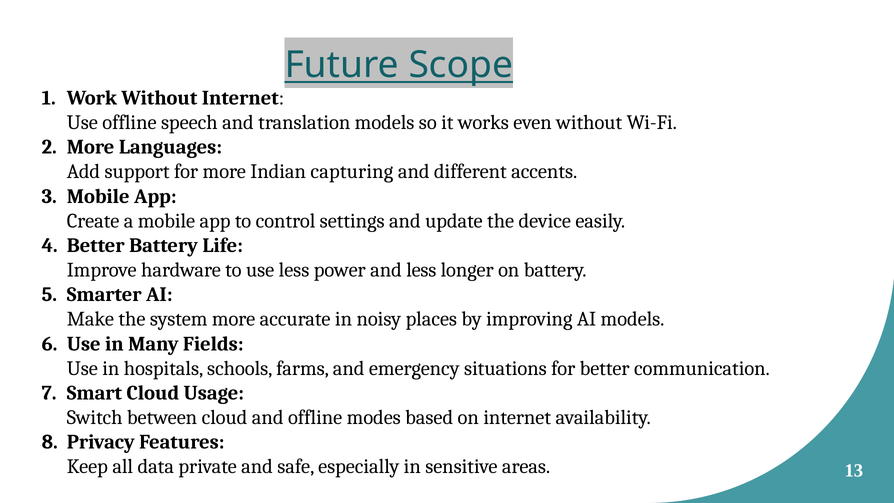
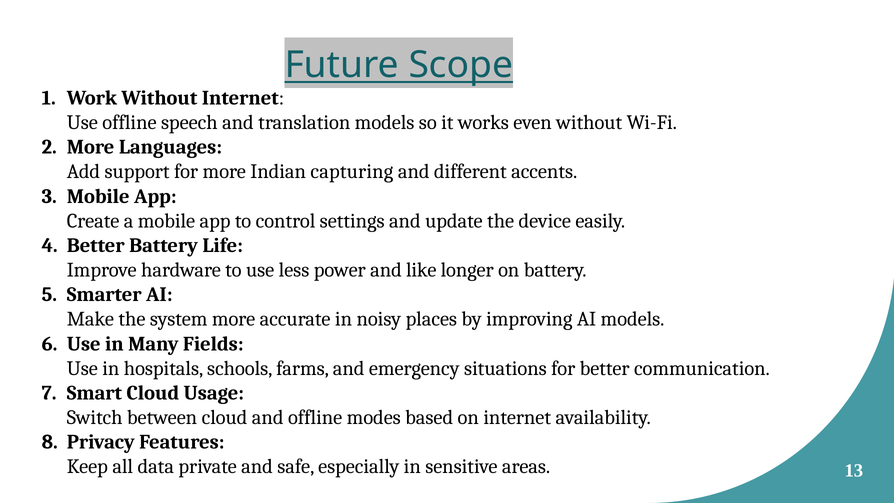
and less: less -> like
